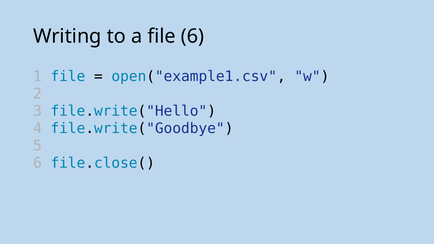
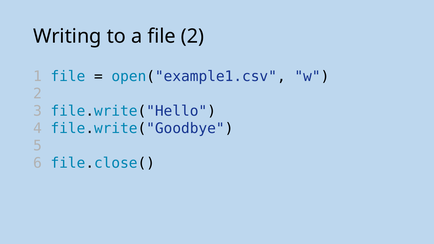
file 6: 6 -> 2
